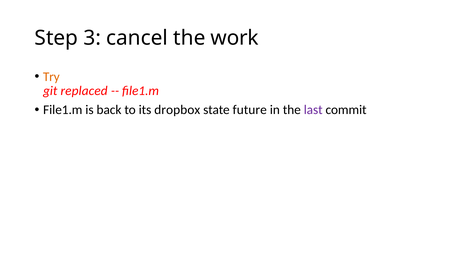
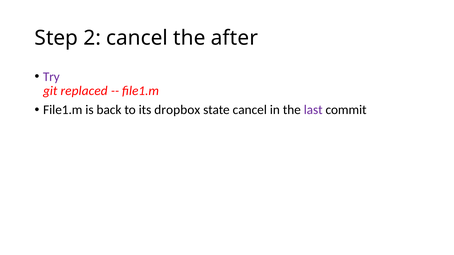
3: 3 -> 2
work: work -> after
Try colour: orange -> purple
state future: future -> cancel
